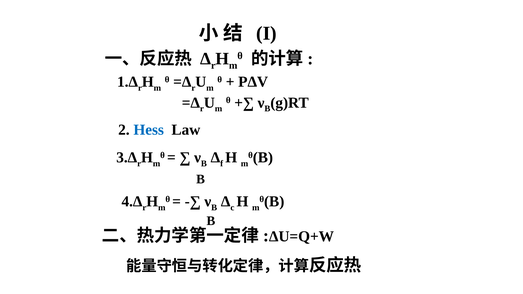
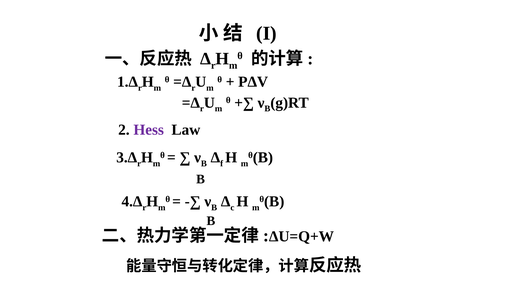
Hess colour: blue -> purple
